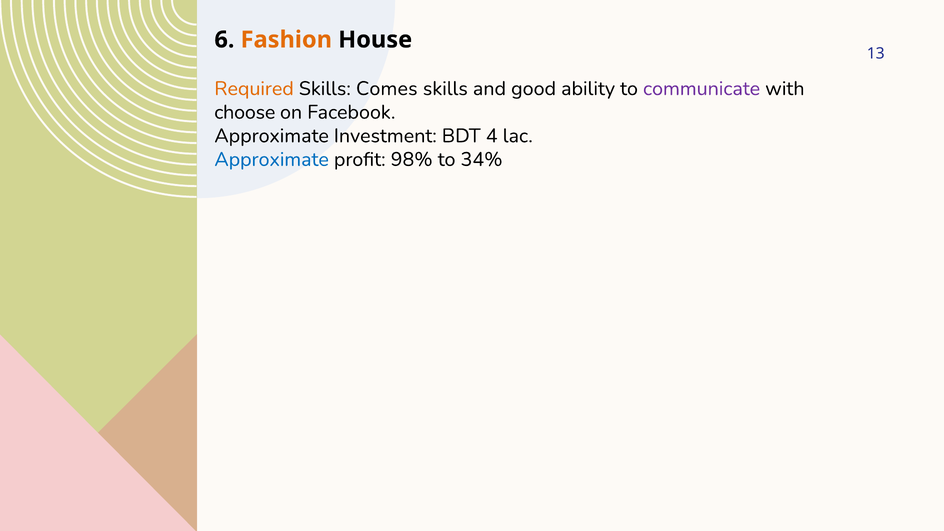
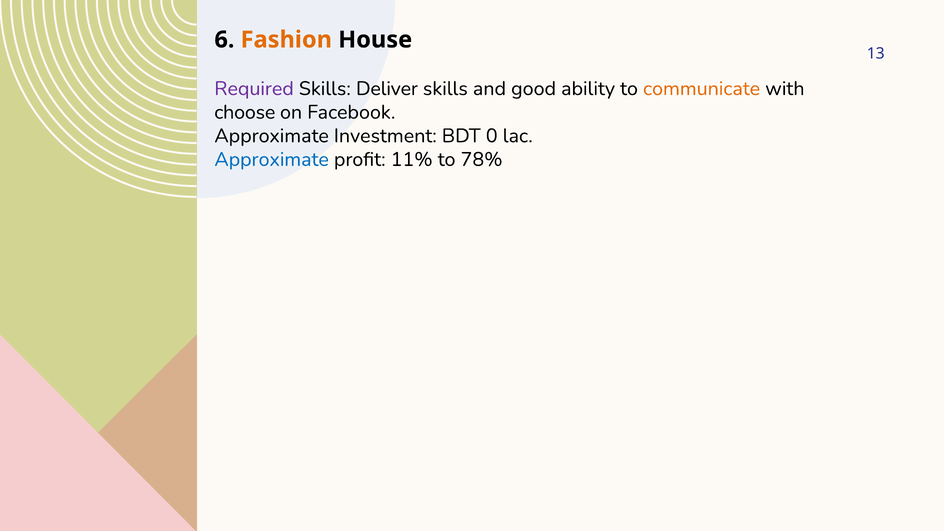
Required colour: orange -> purple
Comes: Comes -> Deliver
communicate colour: purple -> orange
4: 4 -> 0
98%: 98% -> 11%
34%: 34% -> 78%
